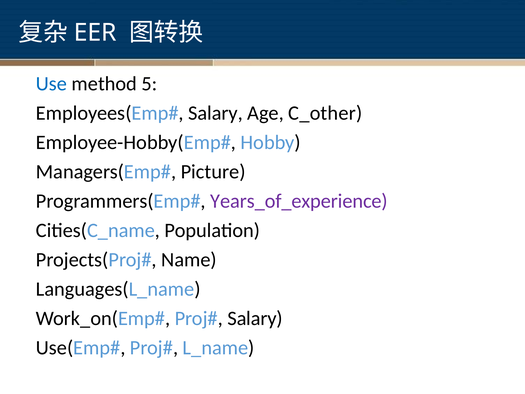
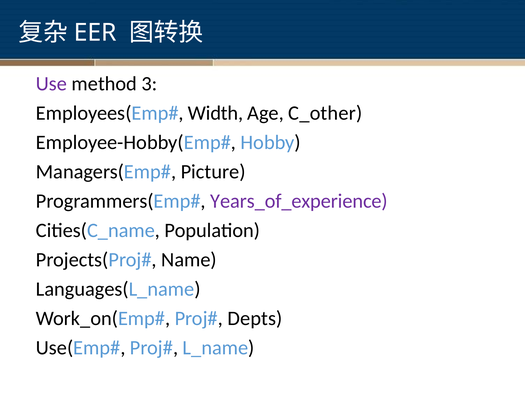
Use colour: blue -> purple
5: 5 -> 3
Salary at (215, 113): Salary -> Width
Salary at (255, 318): Salary -> Depts
